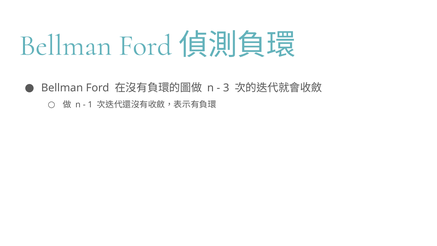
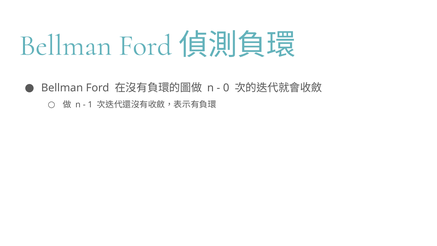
3: 3 -> 0
